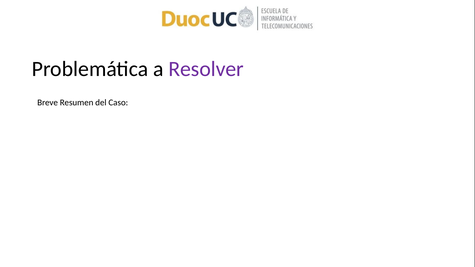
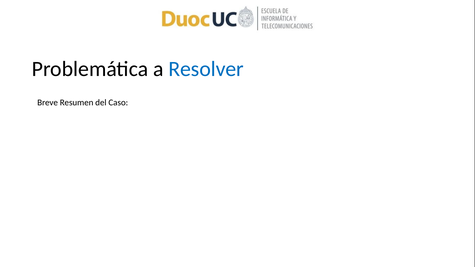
Resolver colour: purple -> blue
